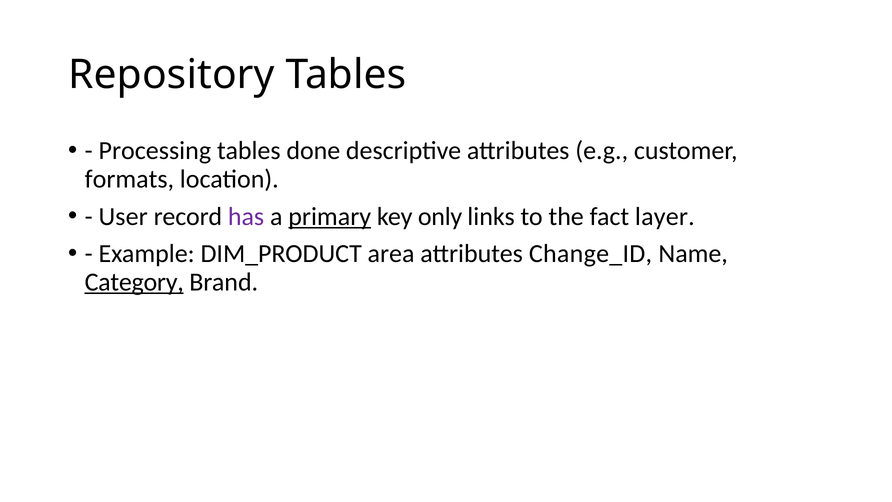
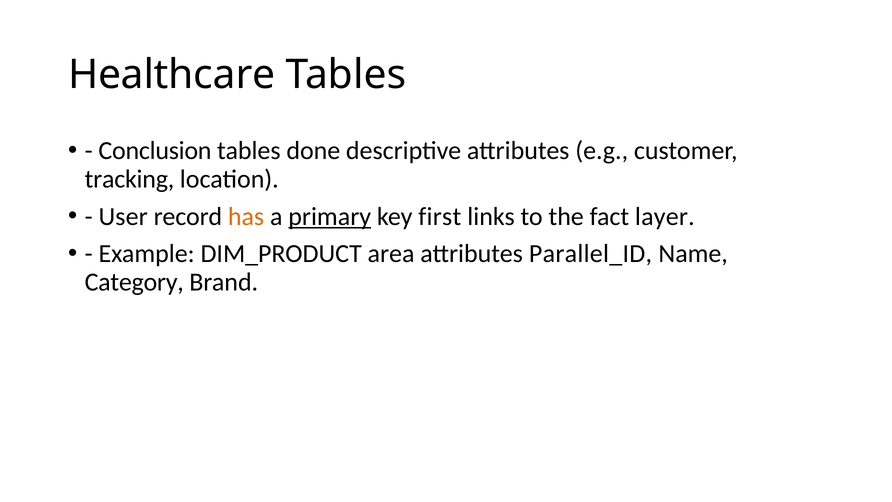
Repository: Repository -> Healthcare
Processing: Processing -> Conclusion
formats: formats -> tracking
has colour: purple -> orange
only: only -> first
Change_ID: Change_ID -> Parallel_ID
Category underline: present -> none
